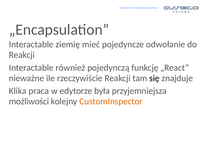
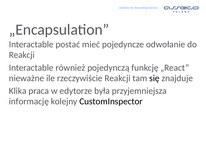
ziemię: ziemię -> postać
możliwości: możliwości -> informację
CustomInspector colour: orange -> black
